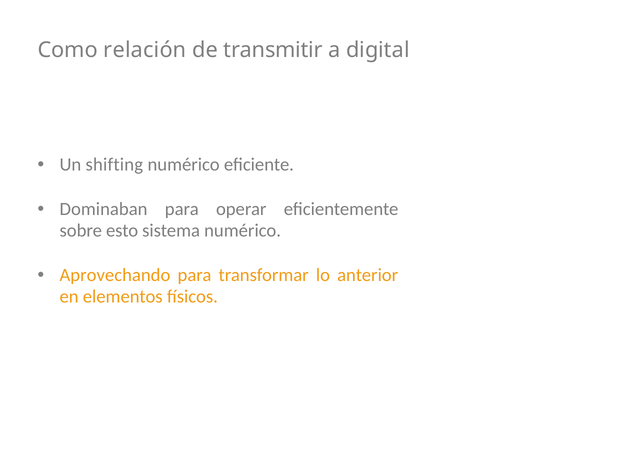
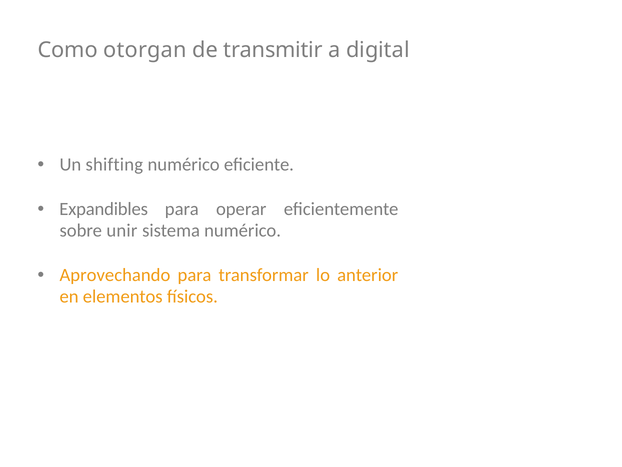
relación: relación -> otorgan
Dominaban: Dominaban -> Expandibles
esto: esto -> unir
